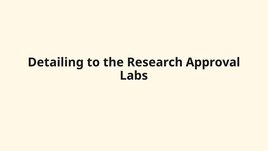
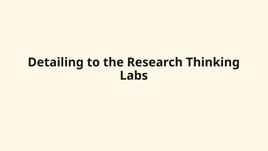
Approval: Approval -> Thinking
